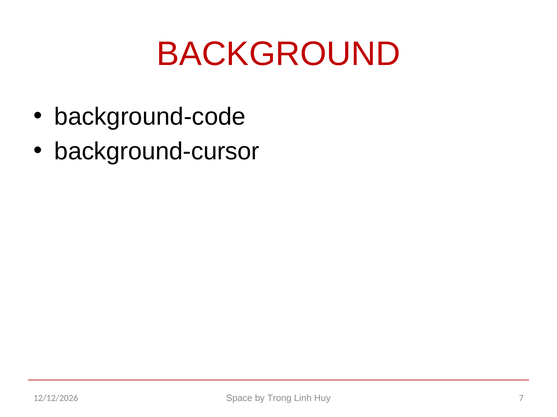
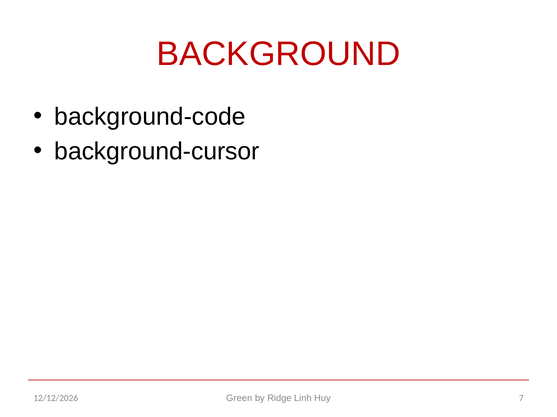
Space: Space -> Green
Trong: Trong -> Ridge
